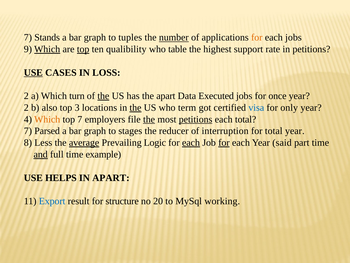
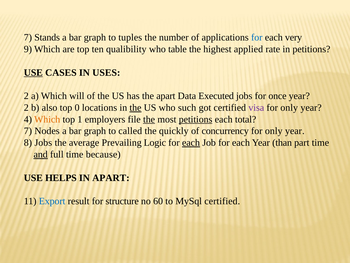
number underline: present -> none
for at (257, 37) colour: orange -> blue
each jobs: jobs -> very
Which at (47, 49) underline: present -> none
top at (83, 49) underline: present -> none
support: support -> applied
LOSS: LOSS -> USES
turn: turn -> will
the at (103, 96) underline: present -> none
3: 3 -> 0
term: term -> such
visa colour: blue -> purple
top 7: 7 -> 1
Parsed: Parsed -> Nodes
stages: stages -> called
reducer: reducer -> quickly
interruption: interruption -> concurrency
total at (274, 131): total -> only
8 Less: Less -> Jobs
average underline: present -> none
for at (224, 142) underline: present -> none
said: said -> than
example: example -> because
20: 20 -> 60
MySql working: working -> certified
